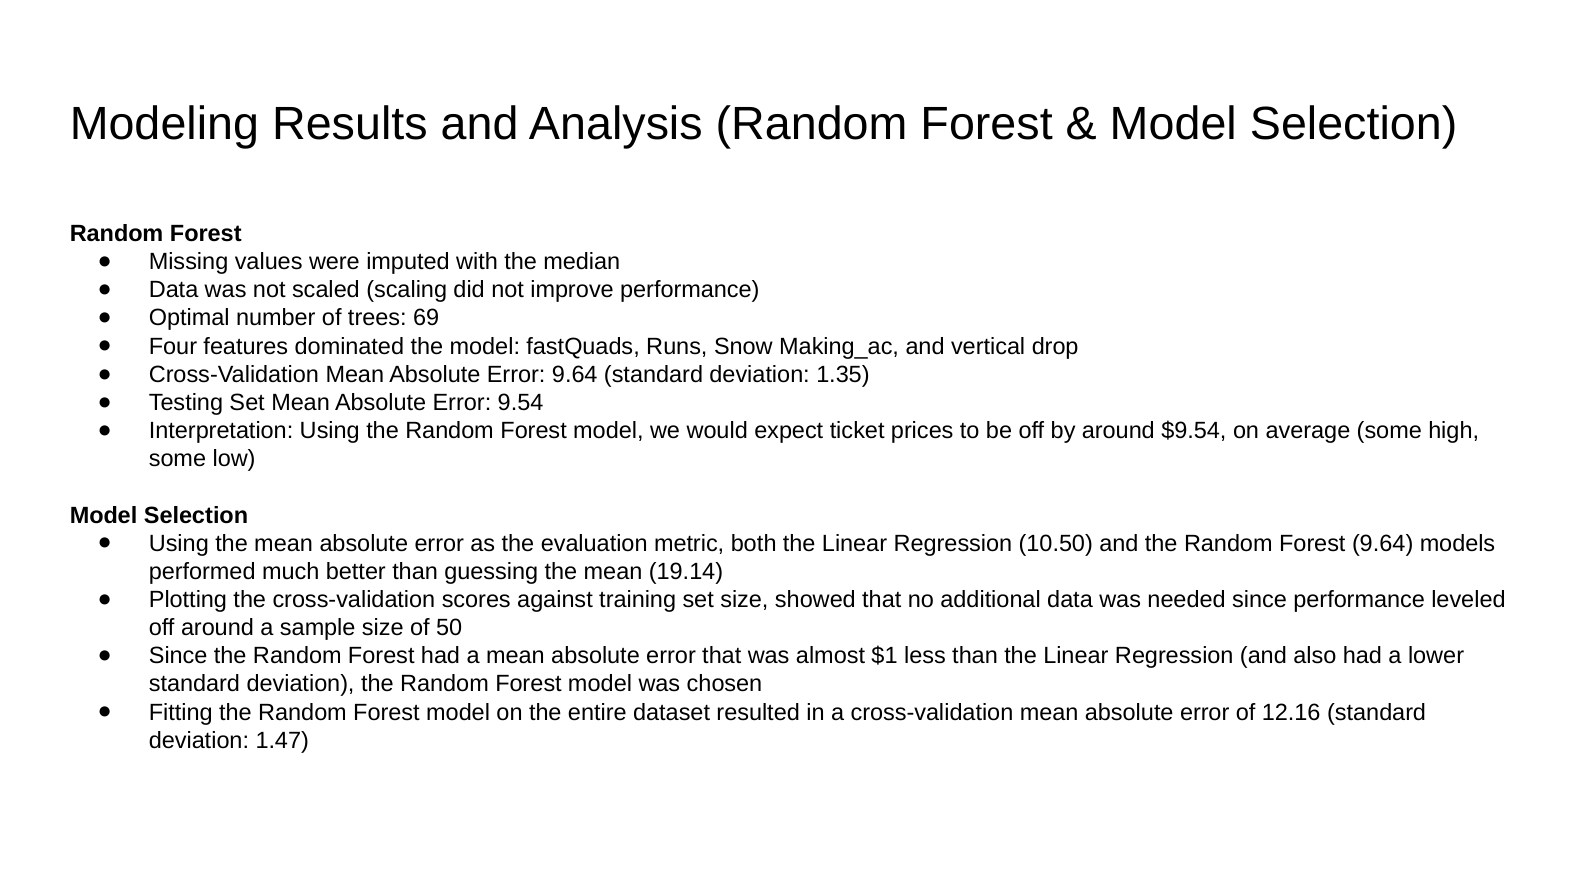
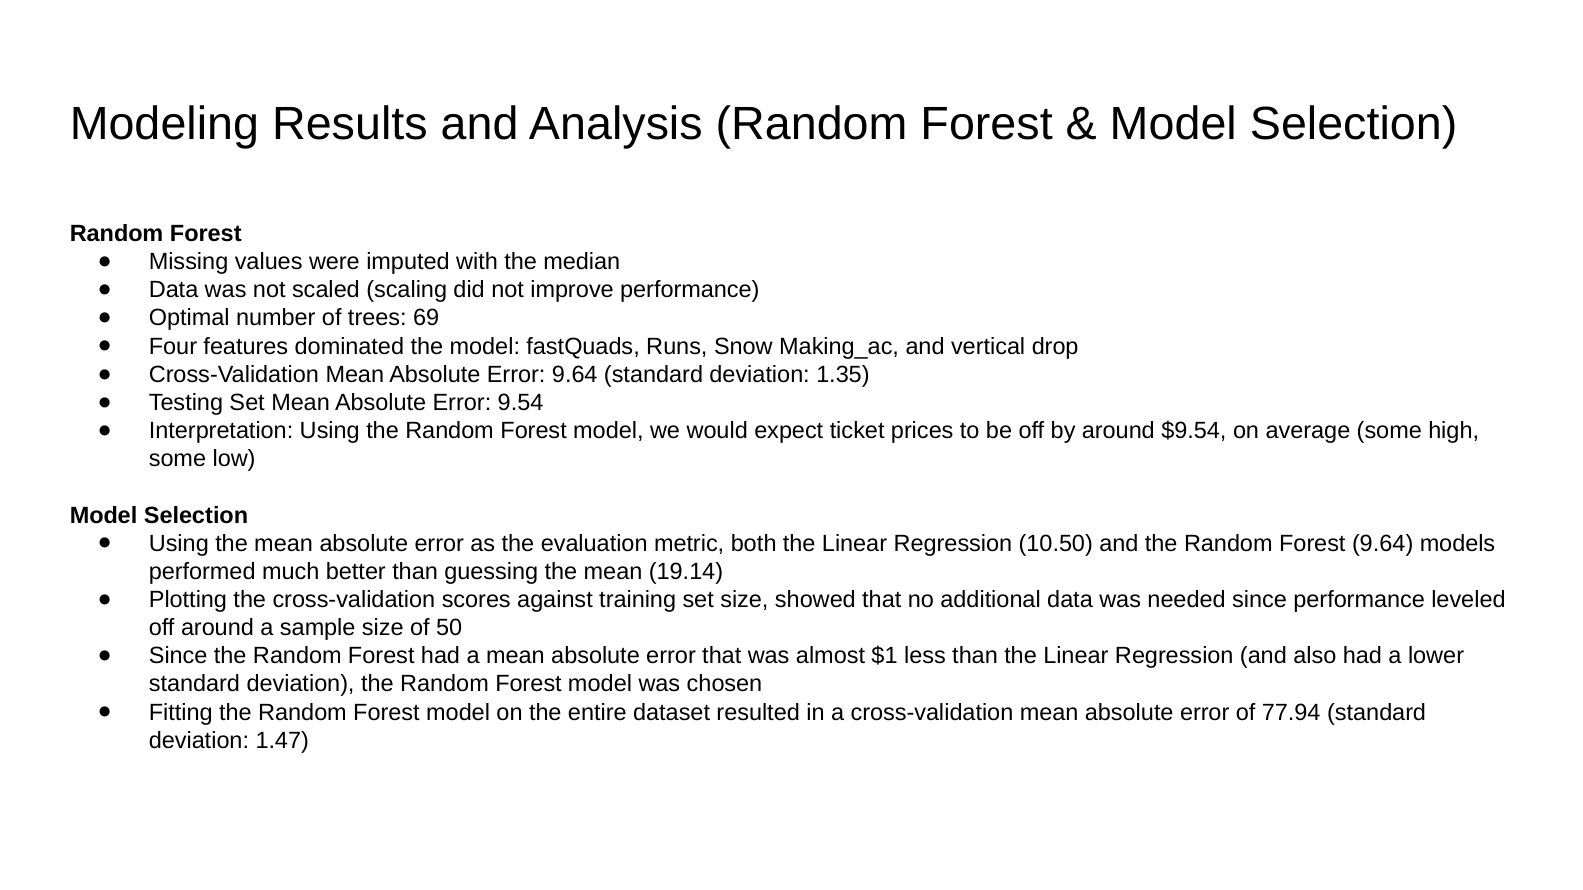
12.16: 12.16 -> 77.94
